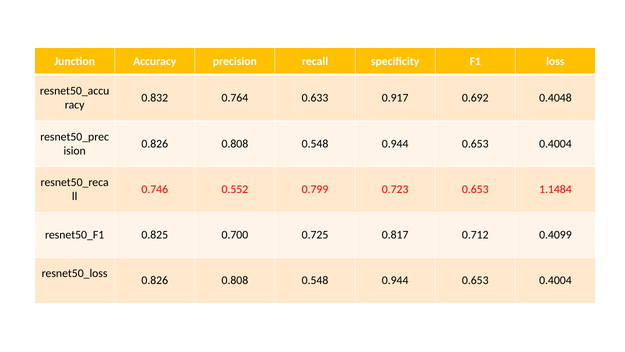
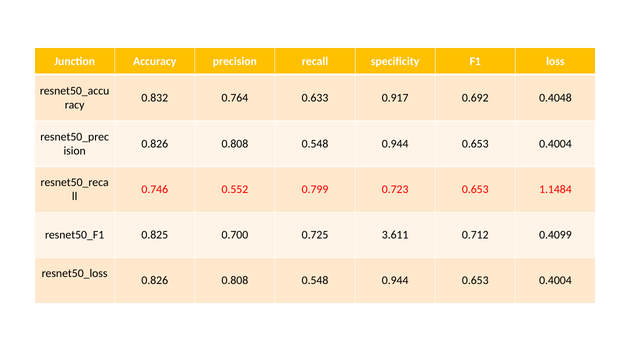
0.817: 0.817 -> 3.611
